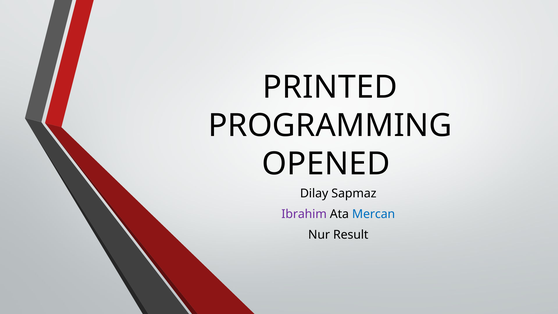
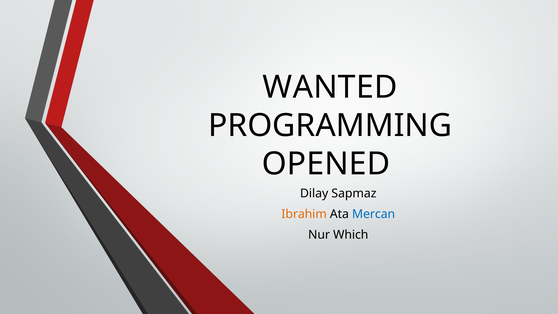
PRINTED: PRINTED -> WANTED
Ibrahim colour: purple -> orange
Result: Result -> Which
